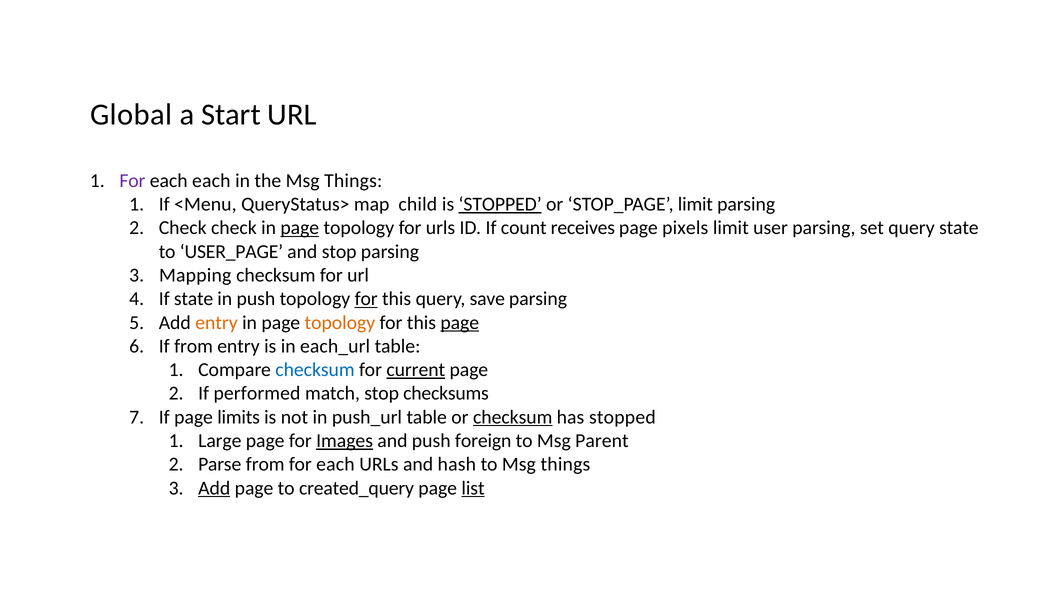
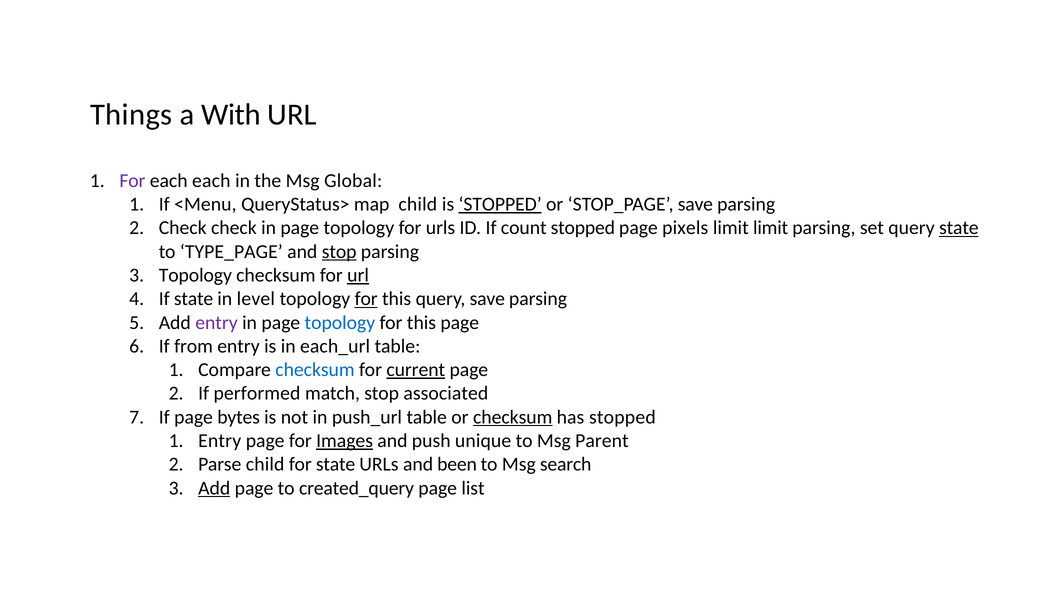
Global: Global -> Things
Start: Start -> With
the Msg Things: Things -> Global
STOP_PAGE limit: limit -> save
page at (300, 228) underline: present -> none
count receives: receives -> stopped
limit user: user -> limit
state at (959, 228) underline: none -> present
USER_PAGE: USER_PAGE -> TYPE_PAGE
stop at (339, 252) underline: none -> present
Mapping at (195, 275): Mapping -> Topology
url at (358, 275) underline: none -> present
in push: push -> level
entry at (216, 323) colour: orange -> purple
topology at (340, 323) colour: orange -> blue
page at (460, 323) underline: present -> none
checksums: checksums -> associated
limits: limits -> bytes
Large at (220, 441): Large -> Entry
foreign: foreign -> unique
Parse from: from -> child
each at (335, 465): each -> state
hash: hash -> been
to Msg things: things -> search
list underline: present -> none
